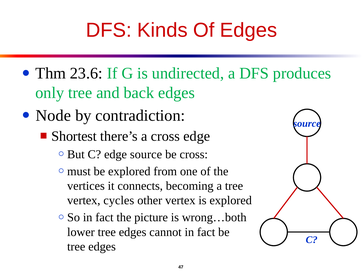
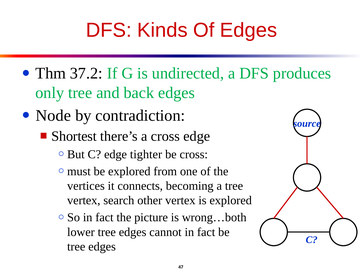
23.6: 23.6 -> 37.2
edge source: source -> tighter
cycles: cycles -> search
